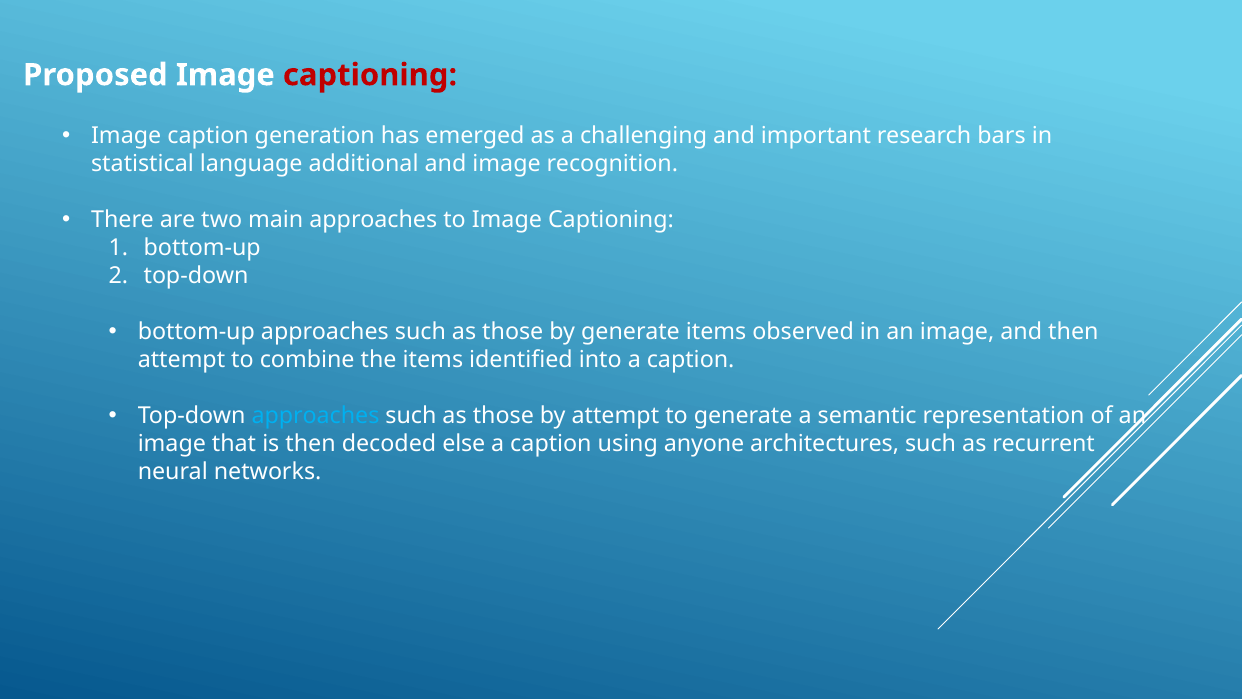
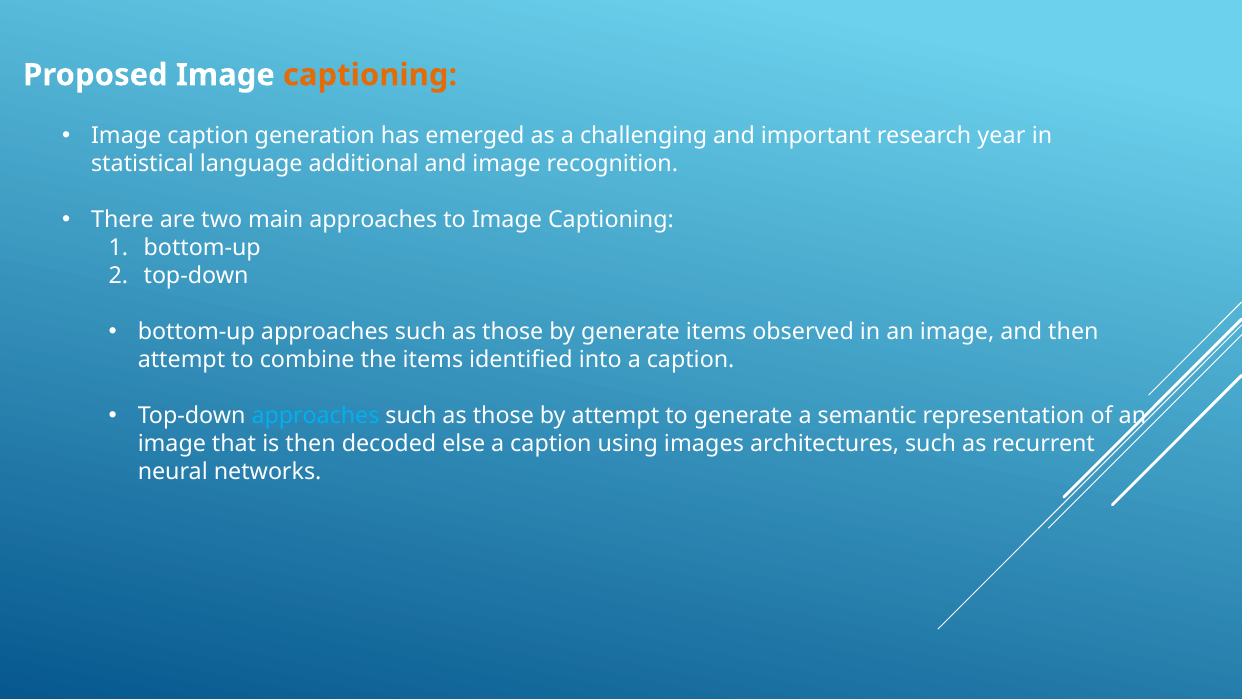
captioning at (370, 75) colour: red -> orange
bars: bars -> year
anyone: anyone -> images
